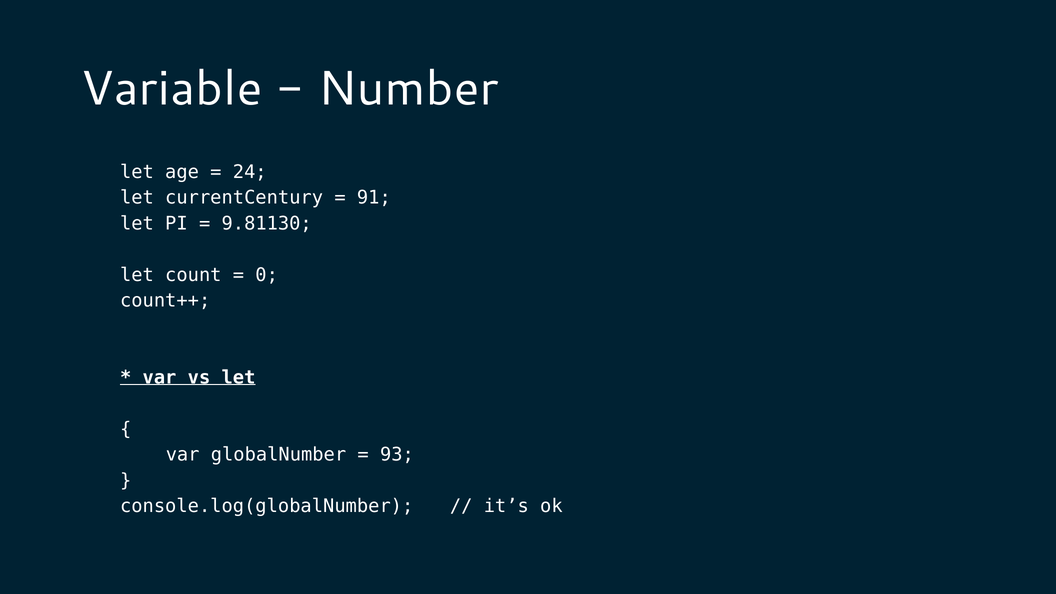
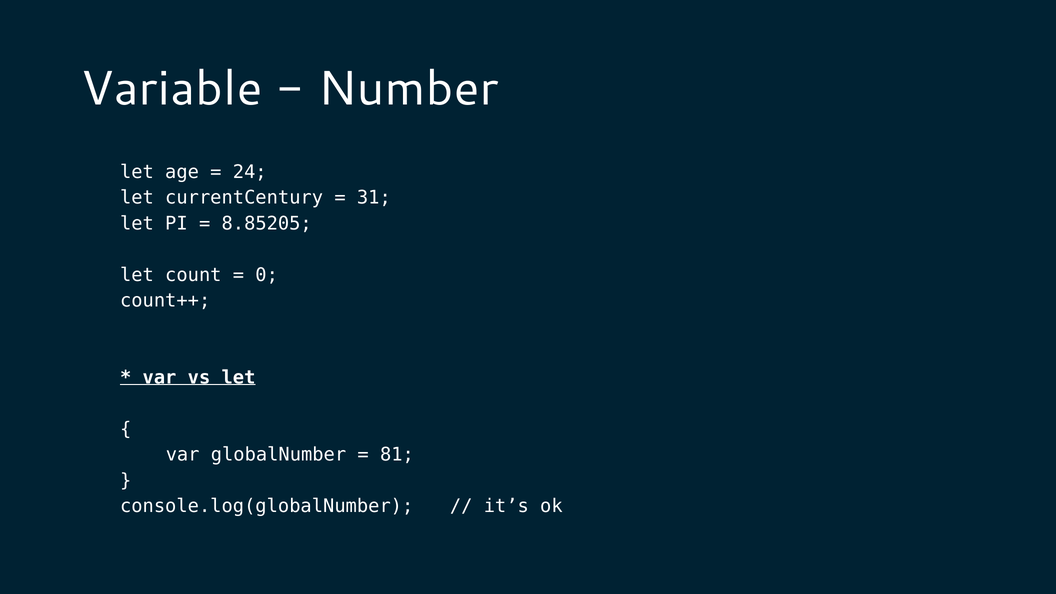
91: 91 -> 31
9.81130: 9.81130 -> 8.85205
93: 93 -> 81
